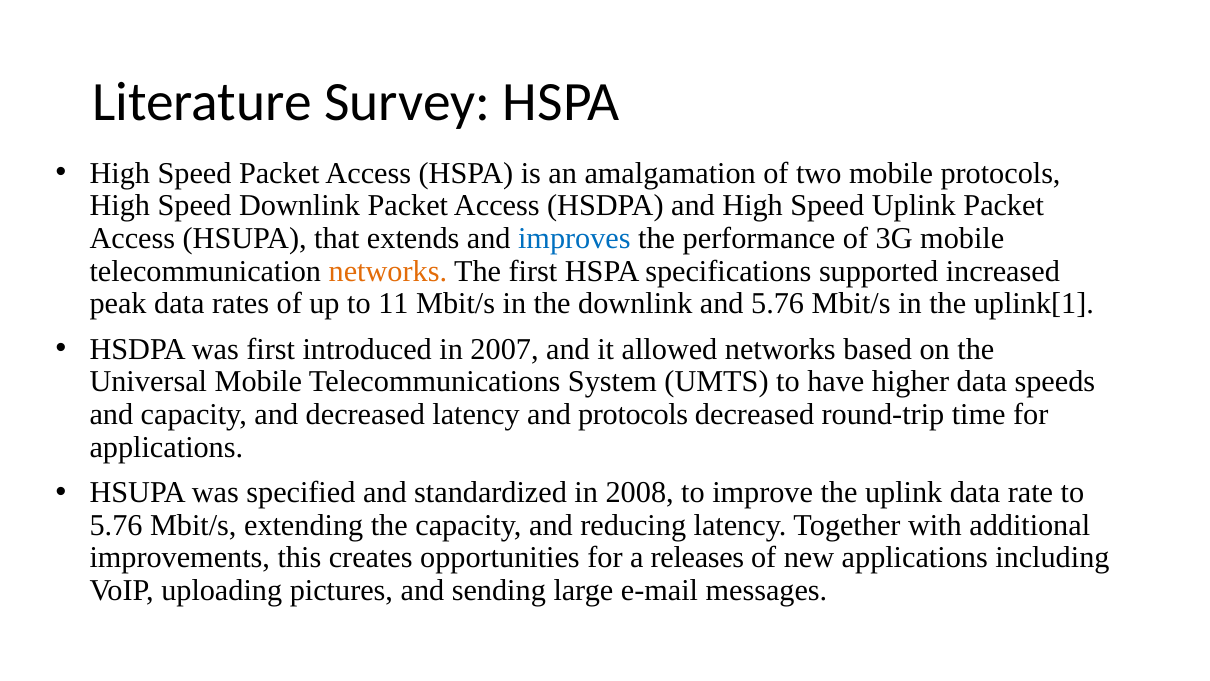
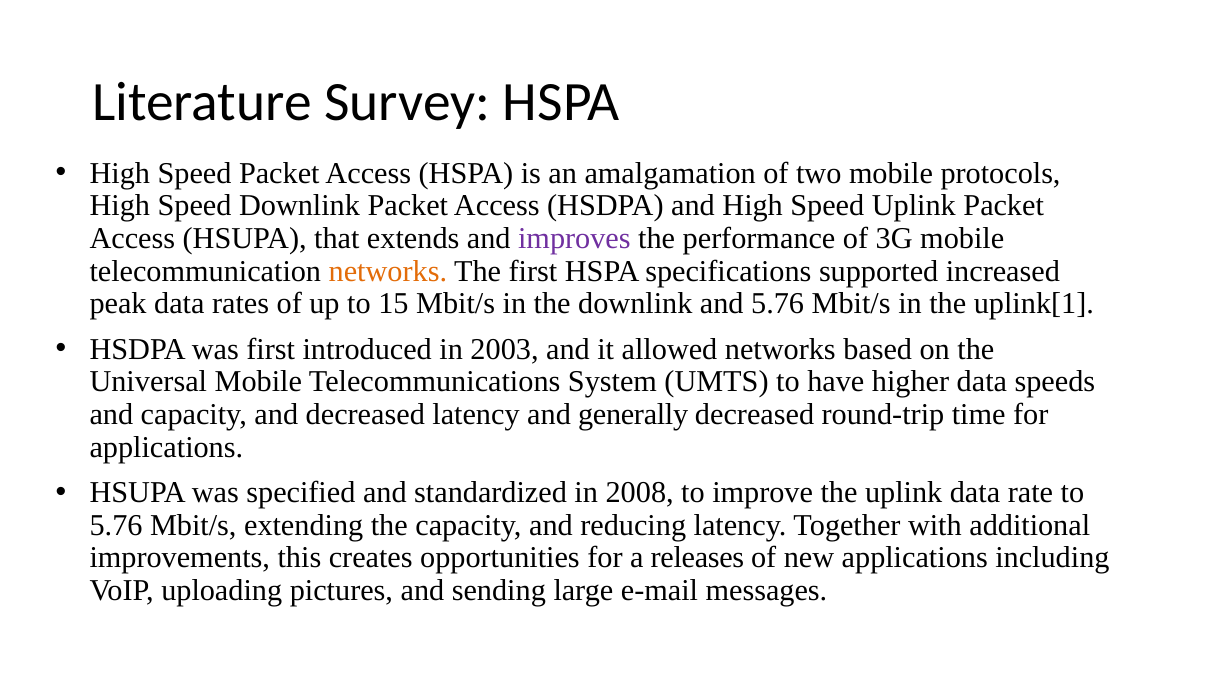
improves colour: blue -> purple
11: 11 -> 15
2007: 2007 -> 2003
and protocols: protocols -> generally
